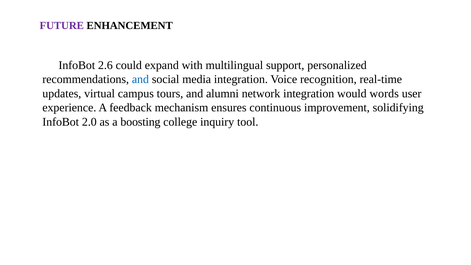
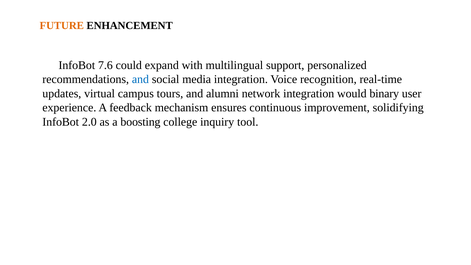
FUTURE colour: purple -> orange
2.6: 2.6 -> 7.6
words: words -> binary
